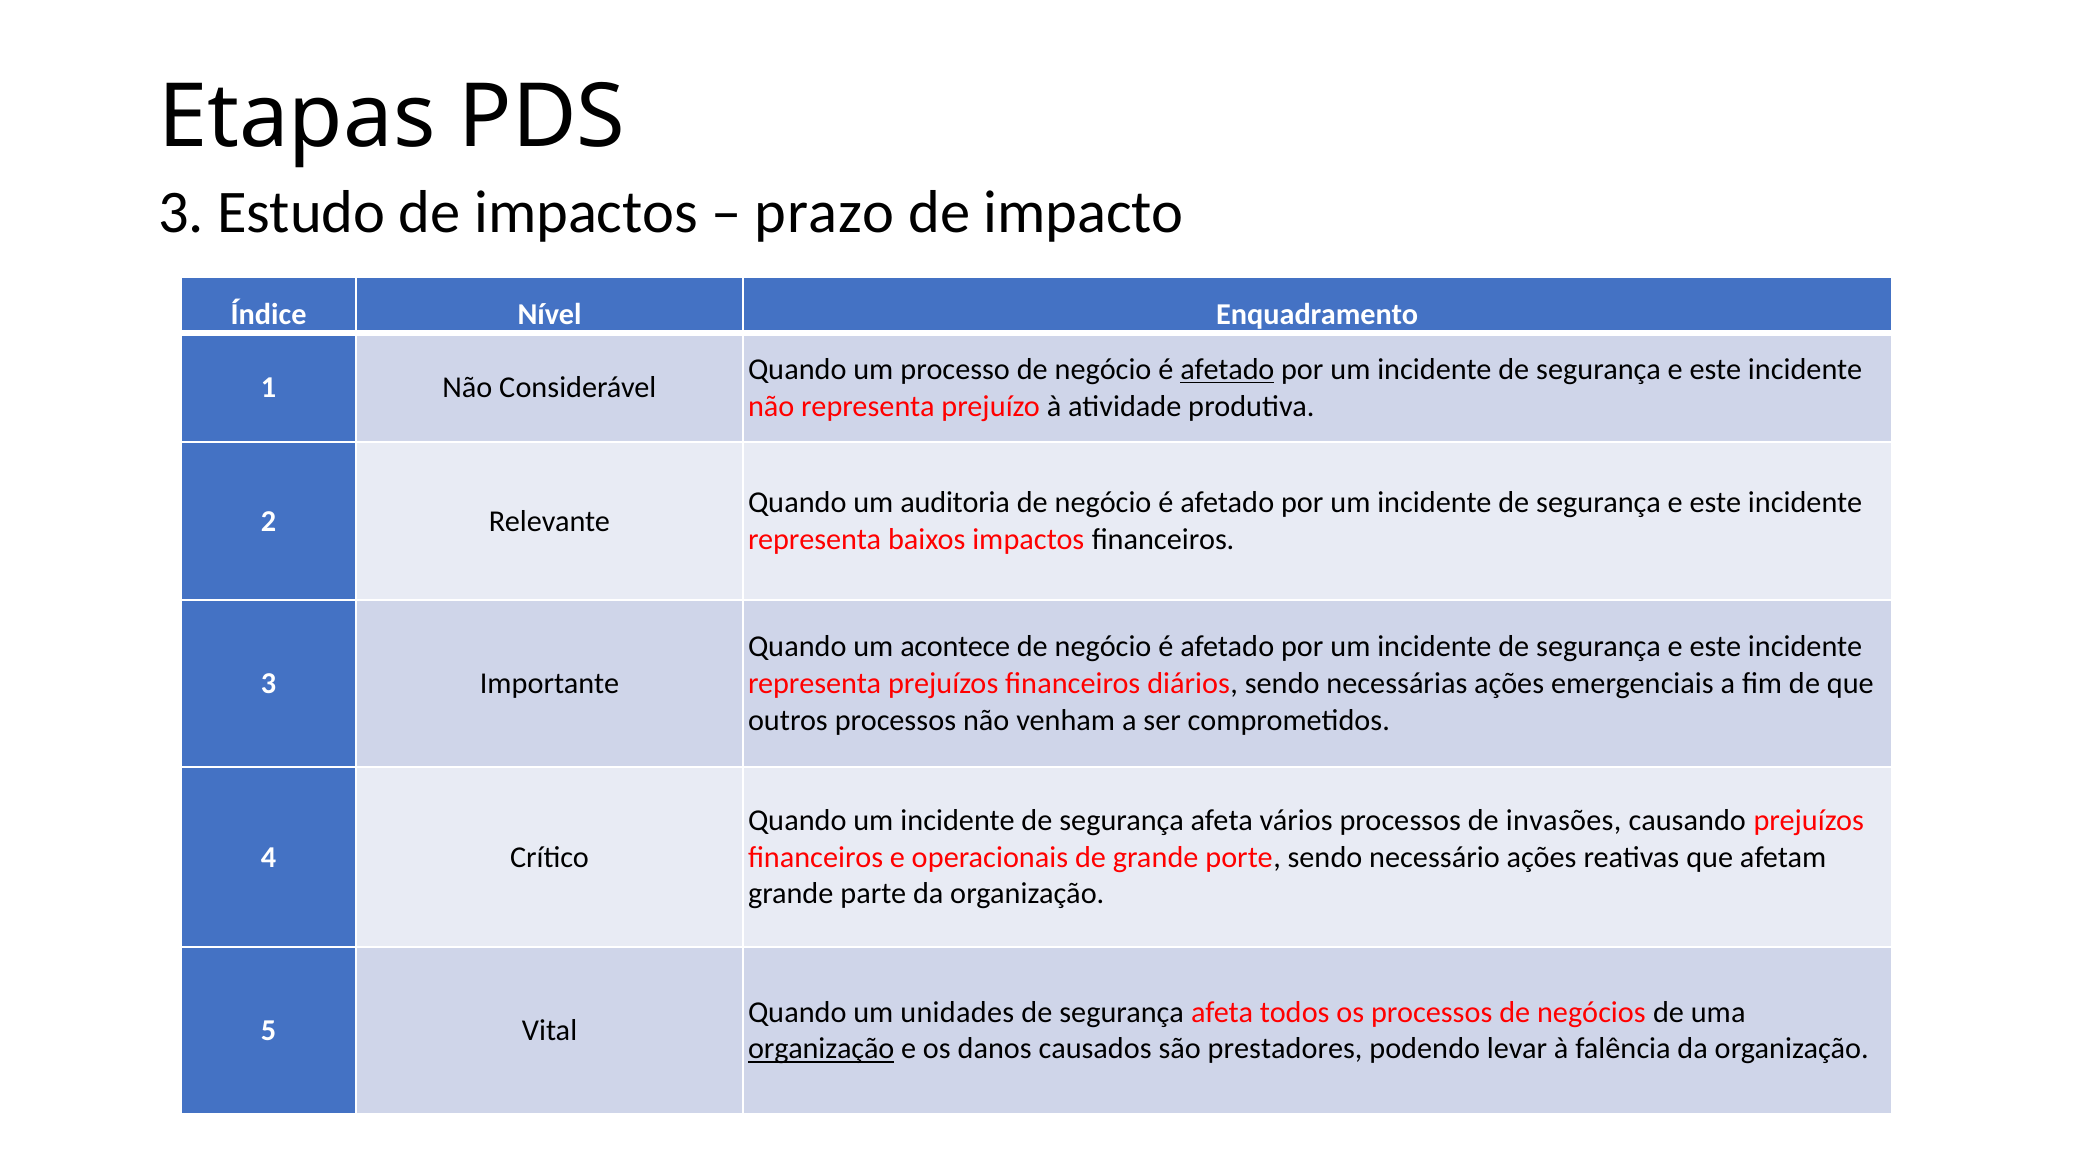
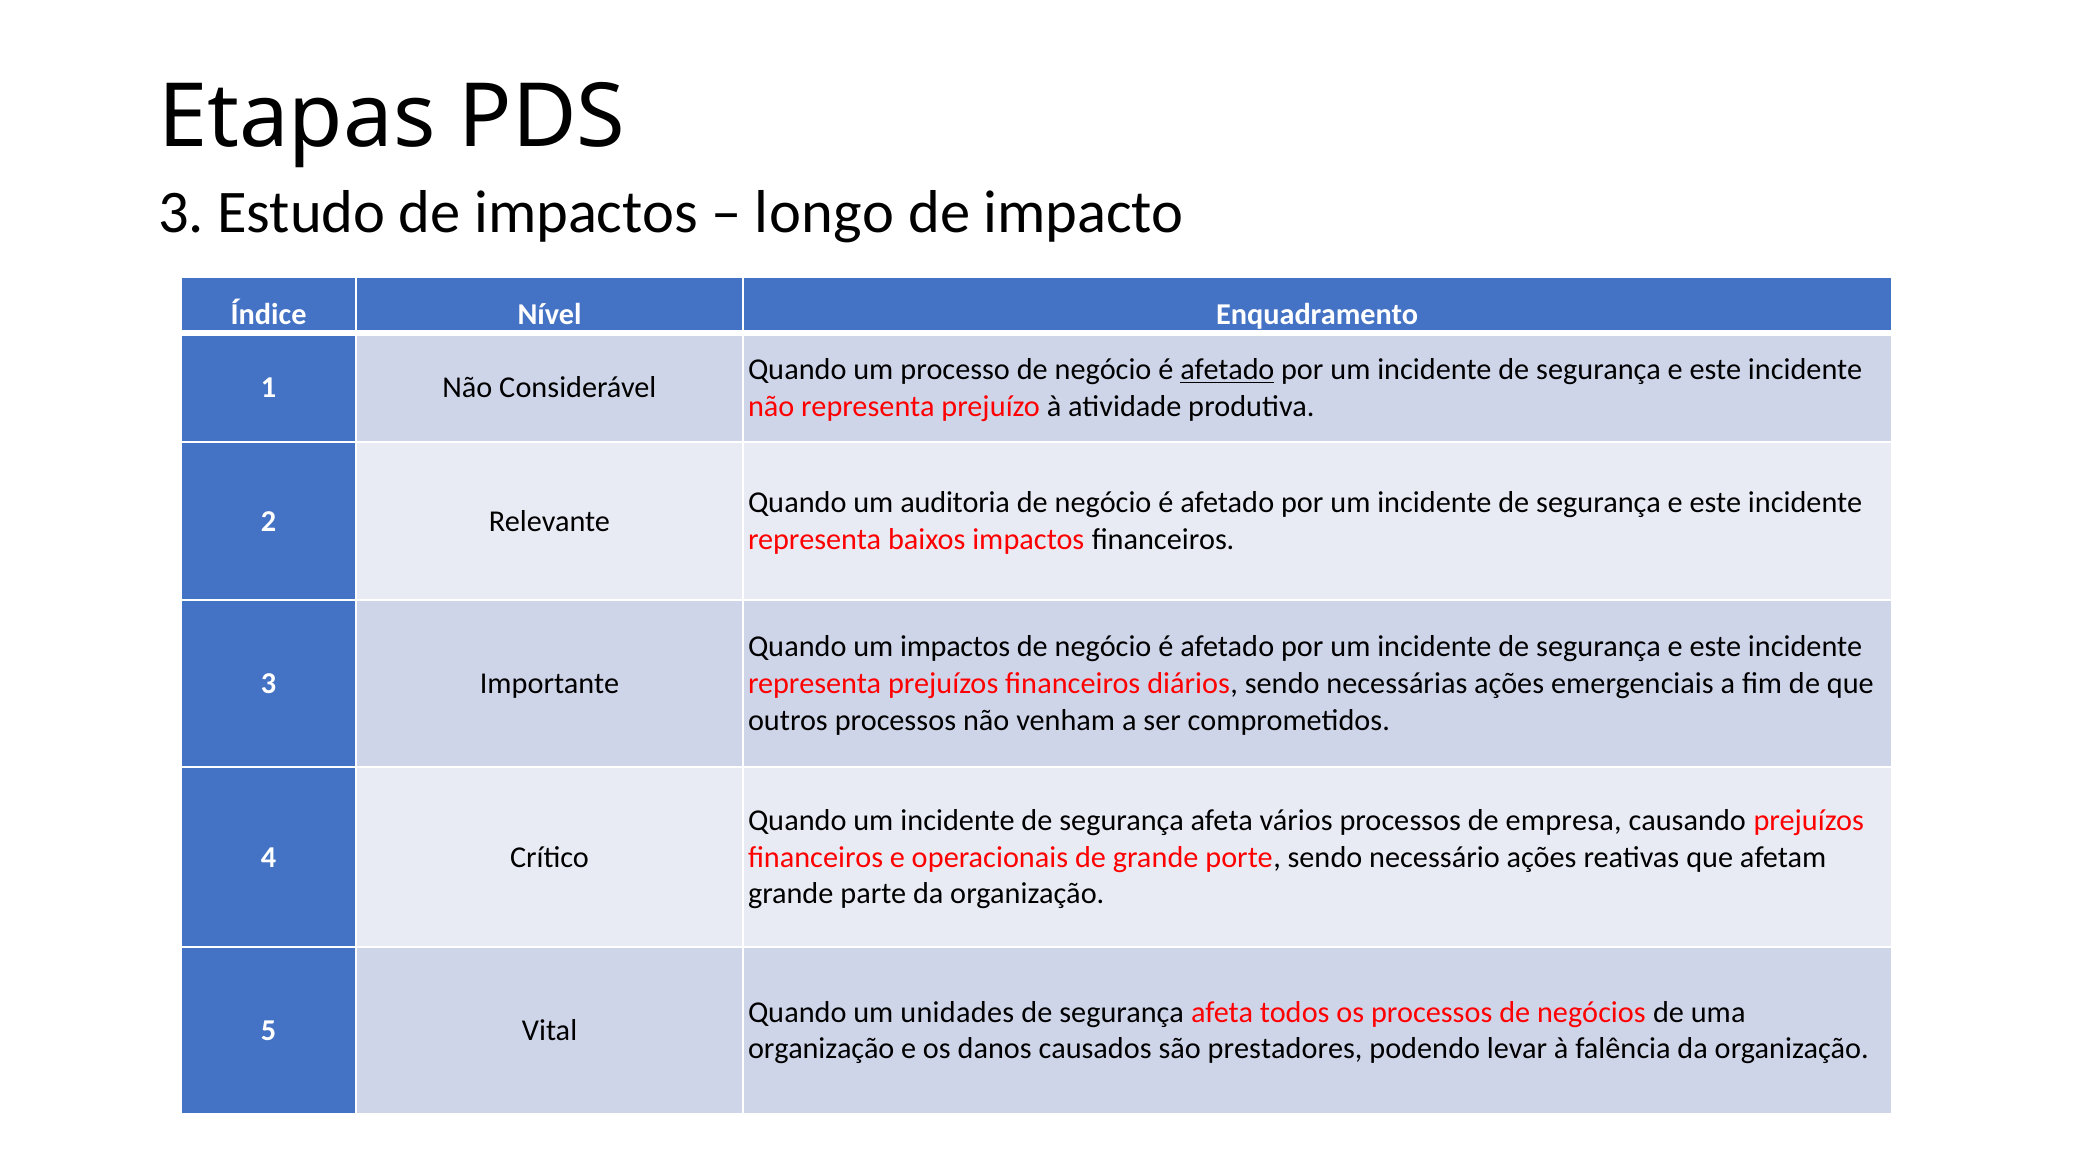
prazo: prazo -> longo
um acontece: acontece -> impactos
invasões: invasões -> empresa
organização at (821, 1049) underline: present -> none
